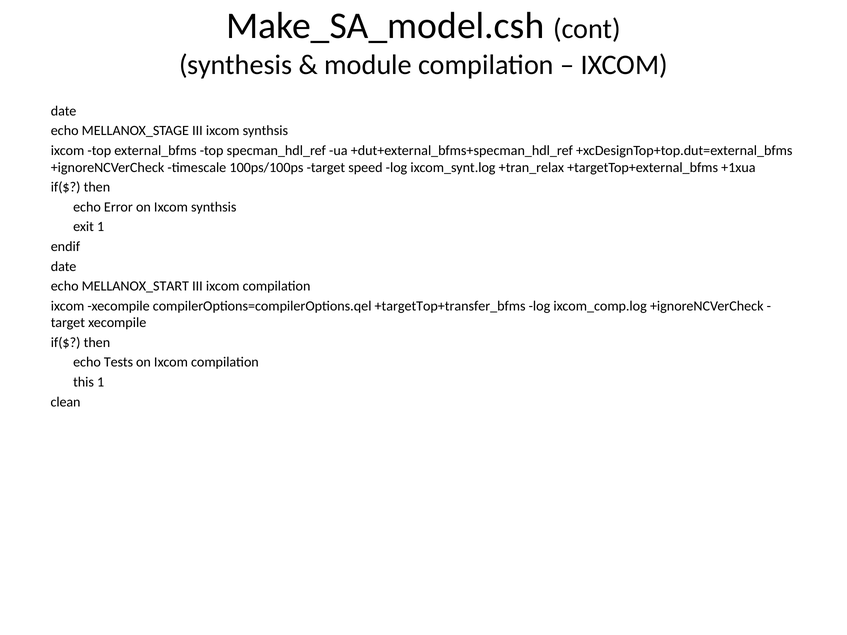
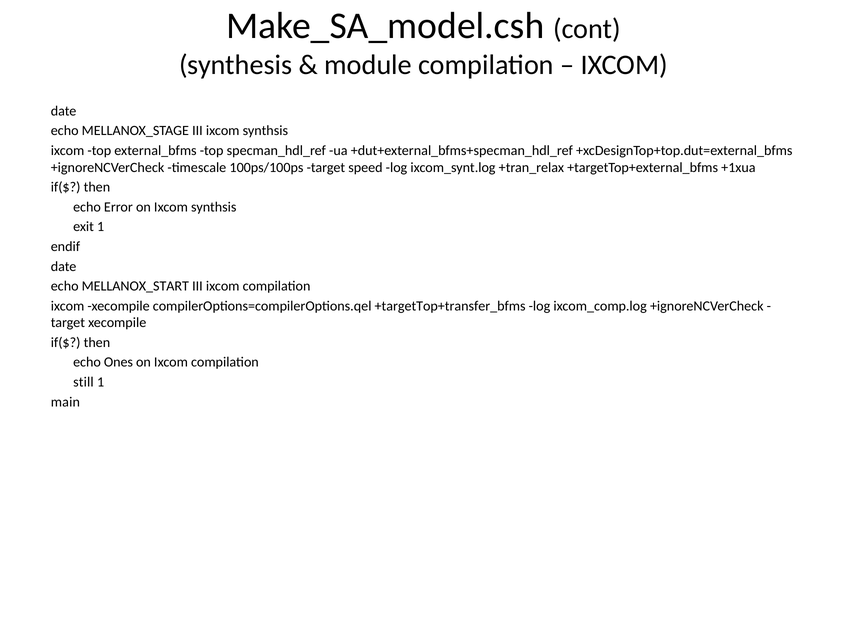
Tests: Tests -> Ones
this: this -> still
clean: clean -> main
